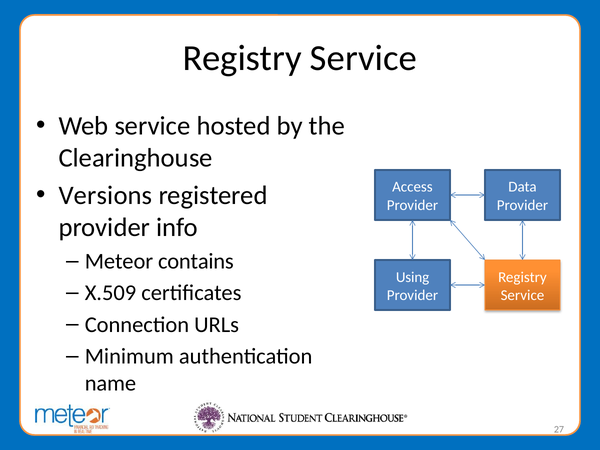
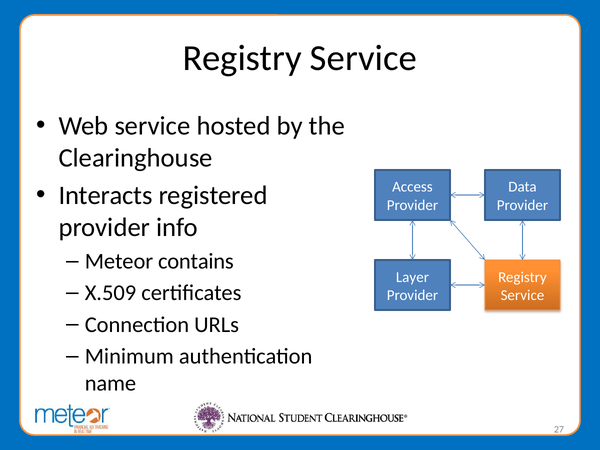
Versions: Versions -> Interacts
Using: Using -> Layer
